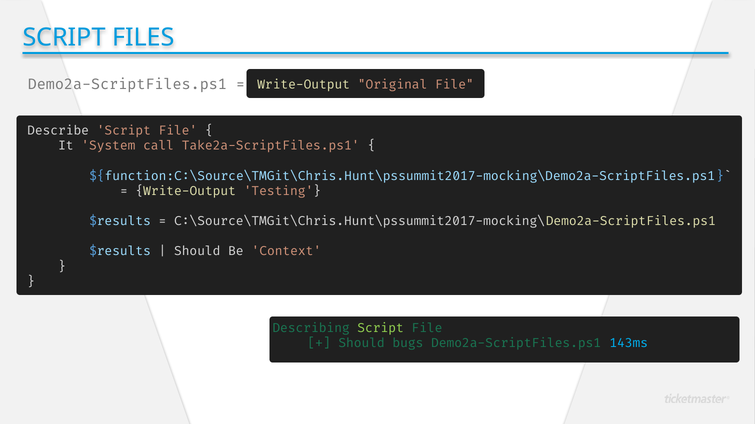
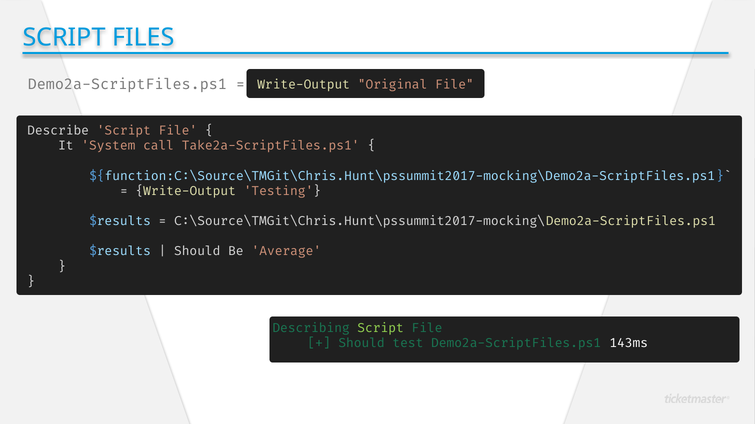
Context: Context -> Average
bugs: bugs -> test
143ms colour: light blue -> white
